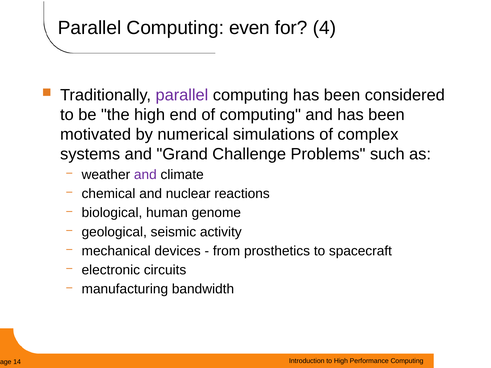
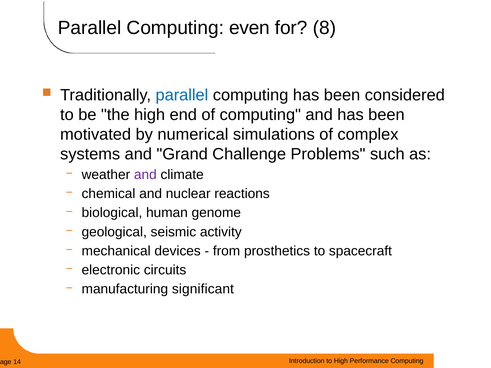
4: 4 -> 8
parallel at (182, 95) colour: purple -> blue
bandwidth: bandwidth -> significant
